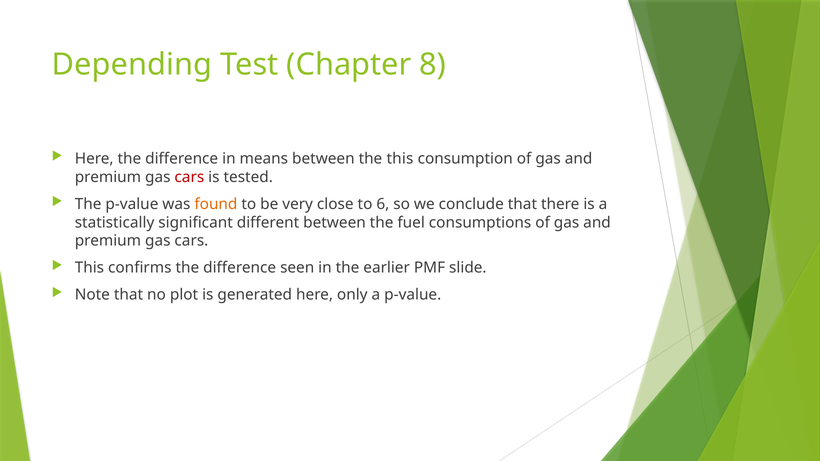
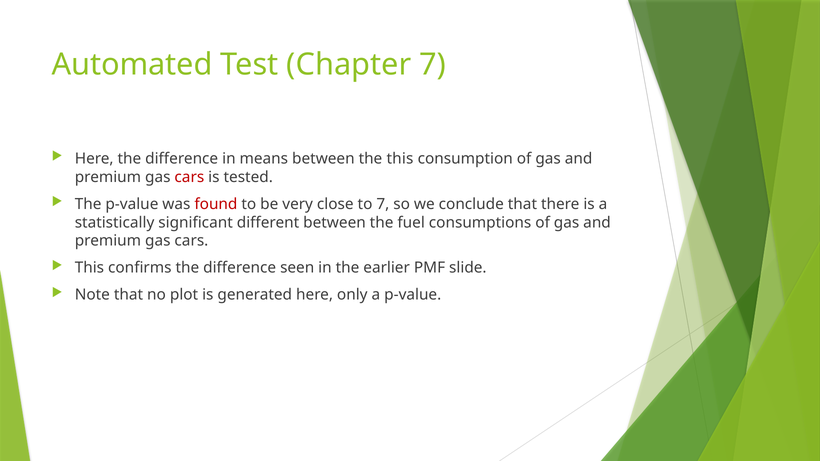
Depending: Depending -> Automated
Chapter 8: 8 -> 7
found colour: orange -> red
to 6: 6 -> 7
